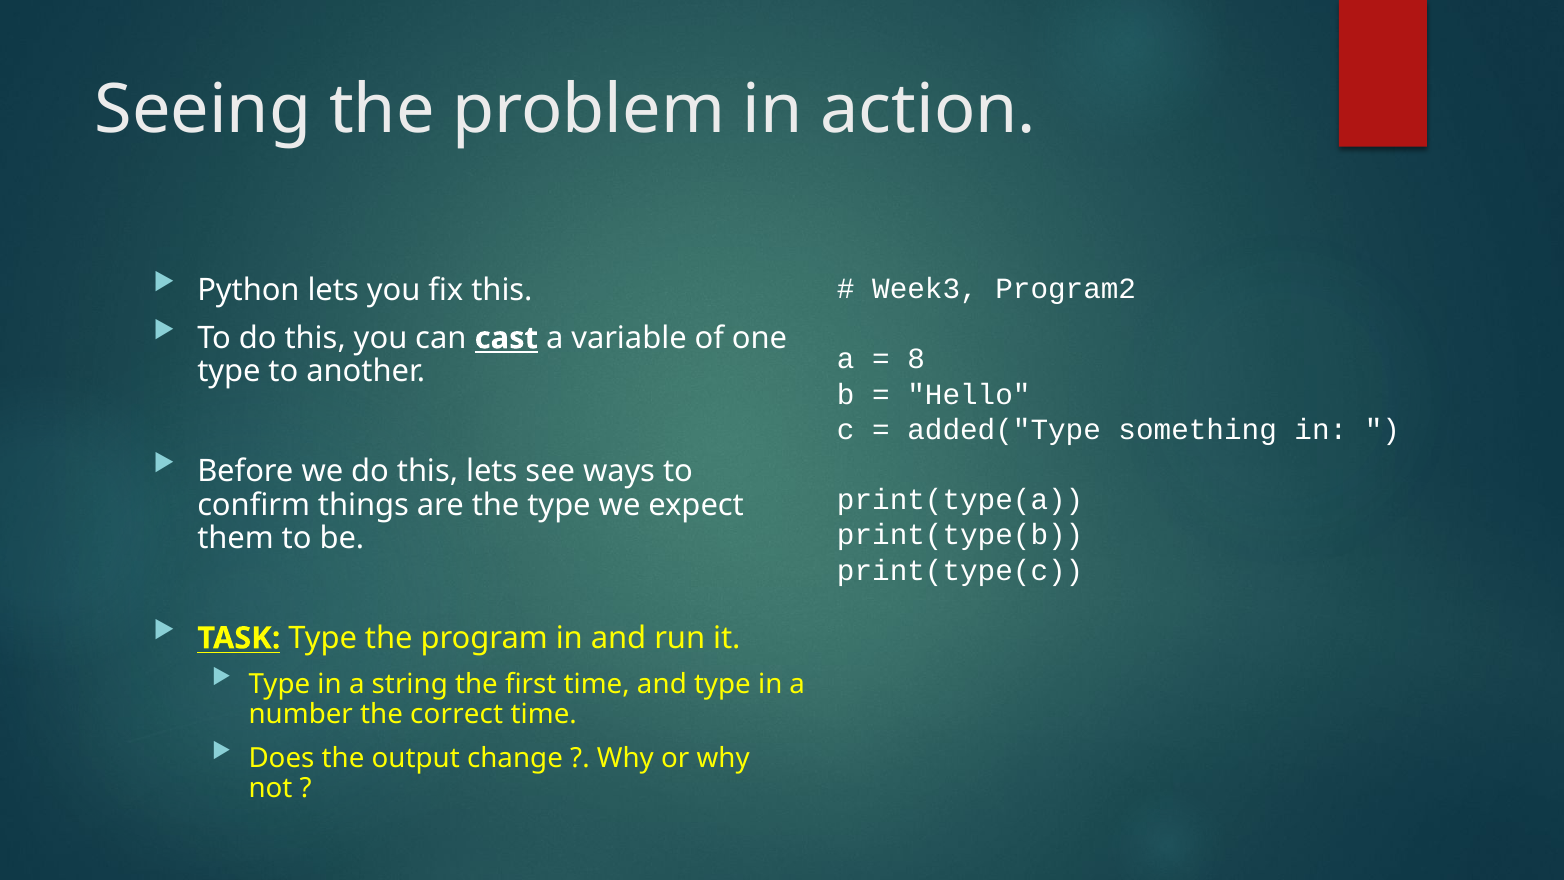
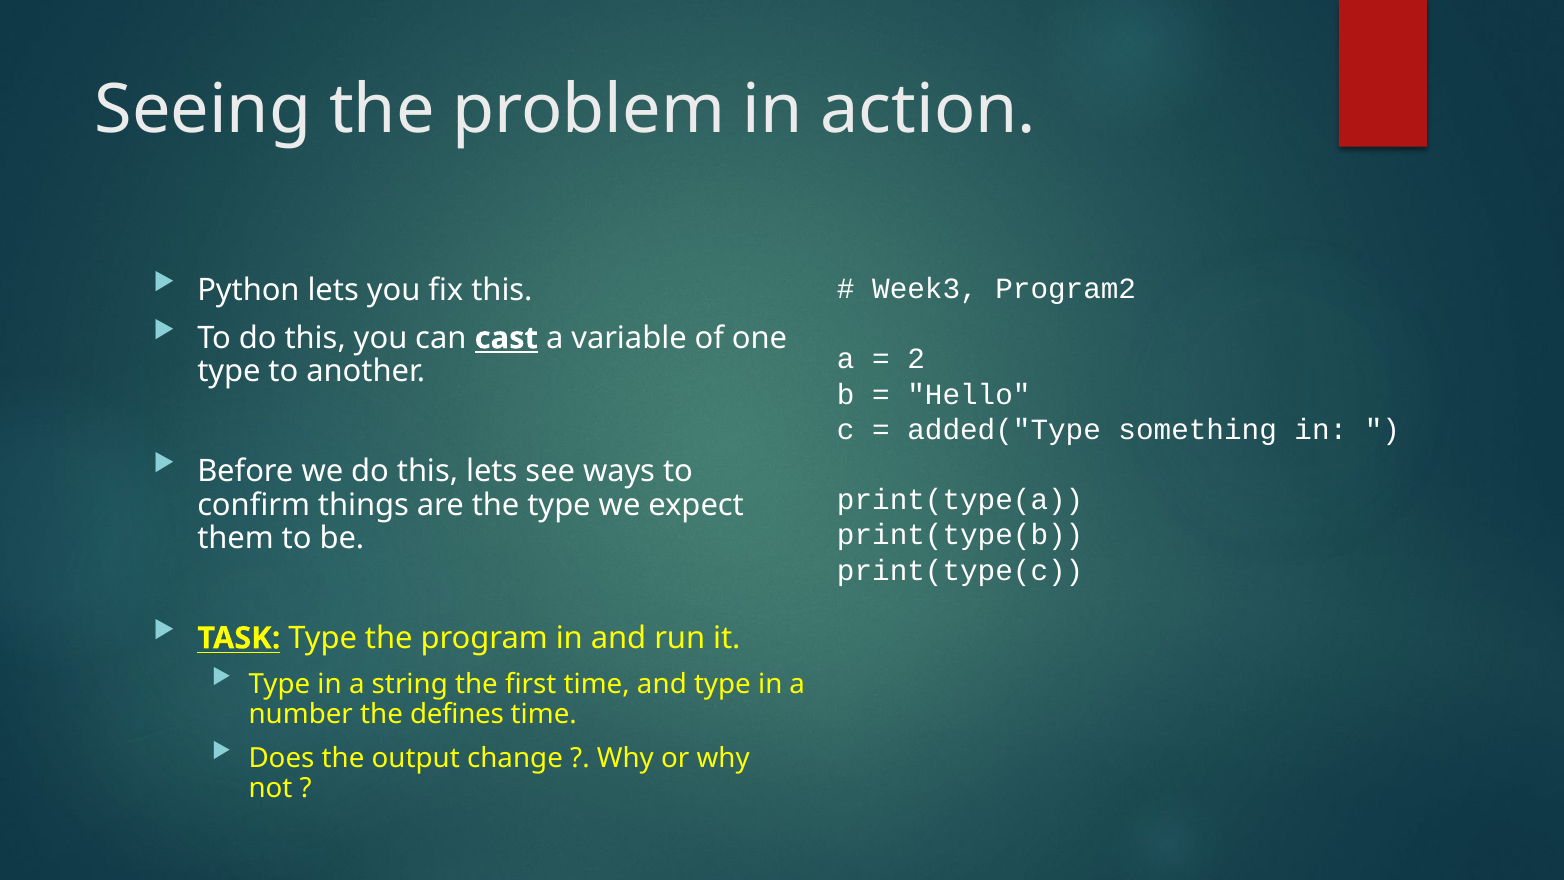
8: 8 -> 2
correct: correct -> defines
